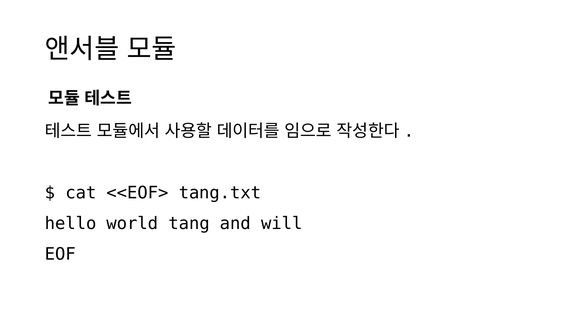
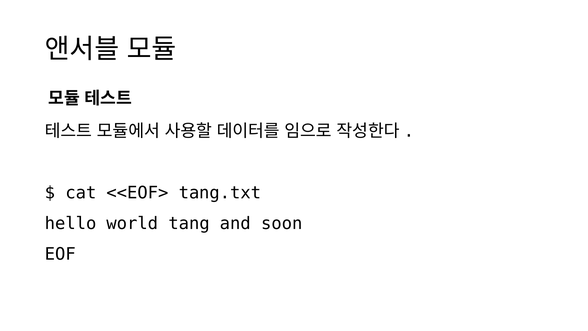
will: will -> soon
